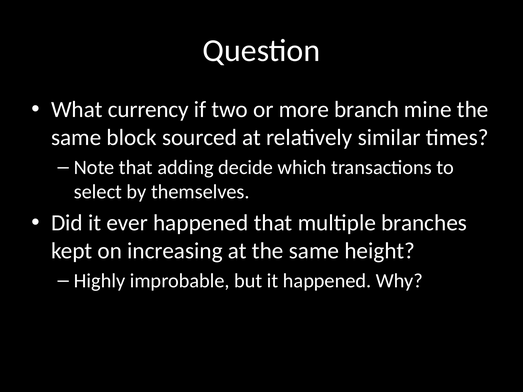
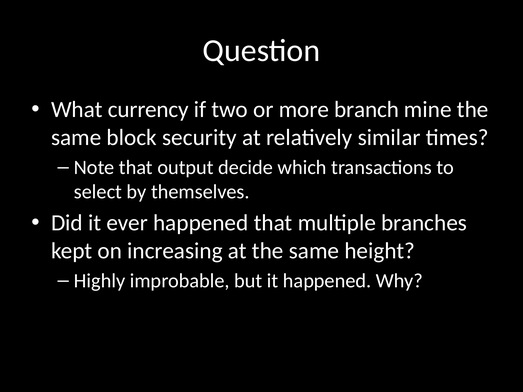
sourced: sourced -> security
adding: adding -> output
